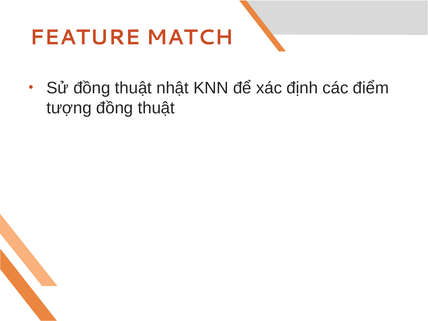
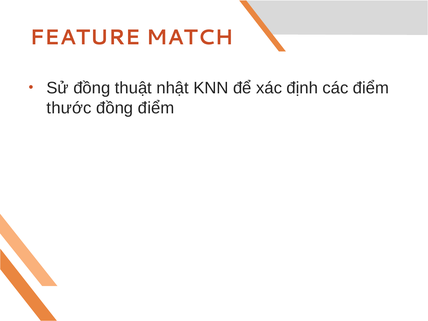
tượng: tượng -> thước
thuật at (156, 108): thuật -> điểm
